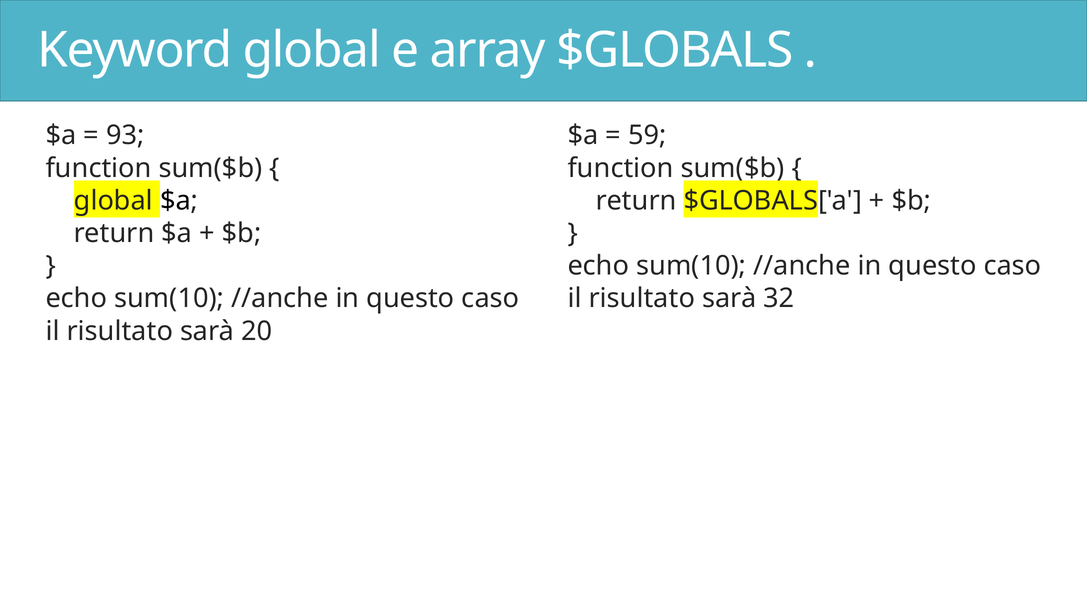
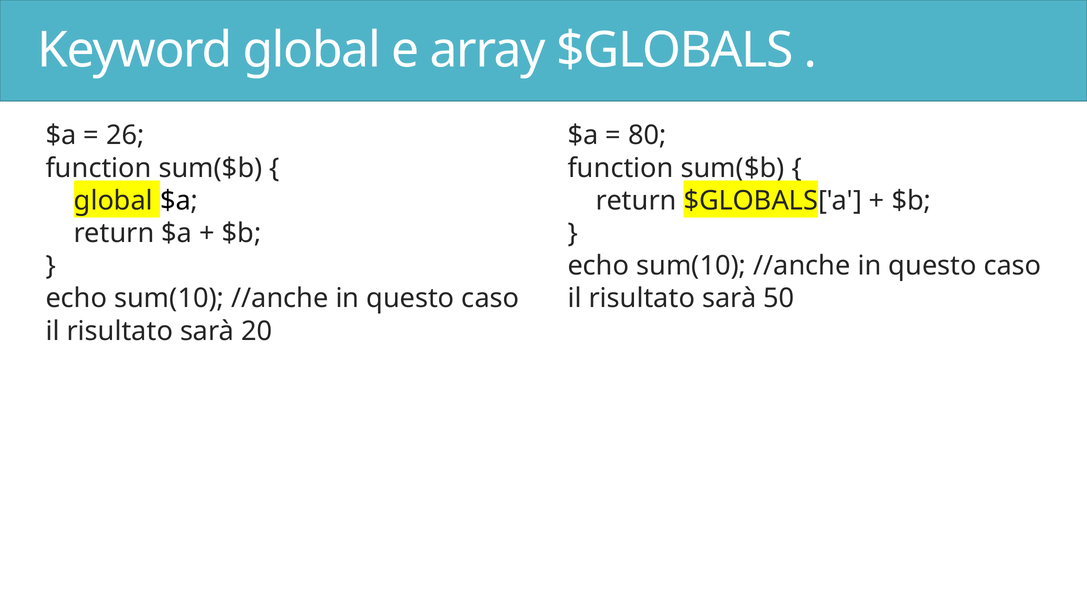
93: 93 -> 26
59: 59 -> 80
32: 32 -> 50
